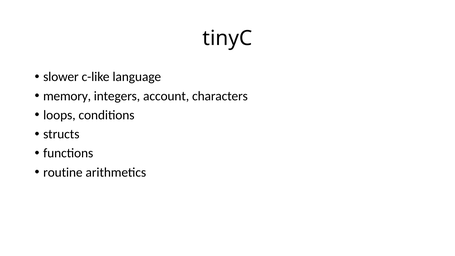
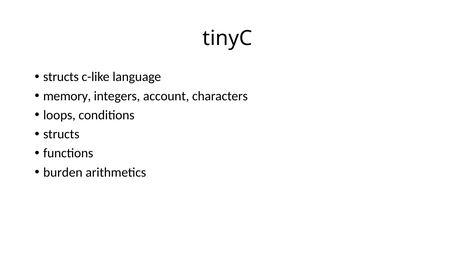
slower at (61, 77): slower -> structs
routine: routine -> burden
